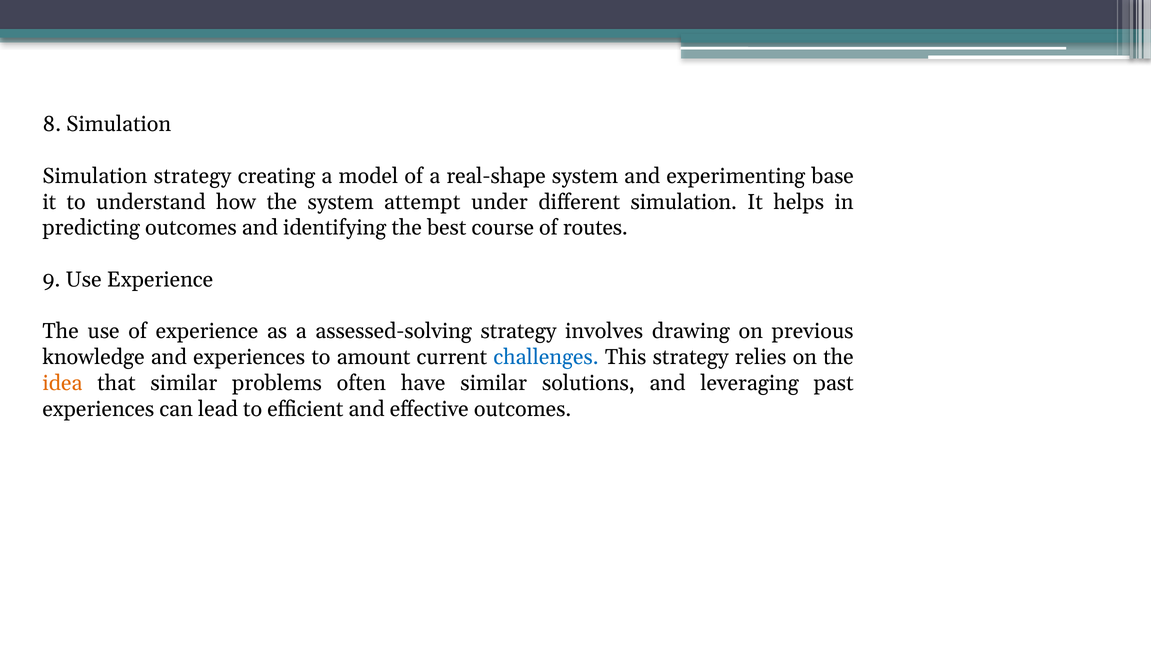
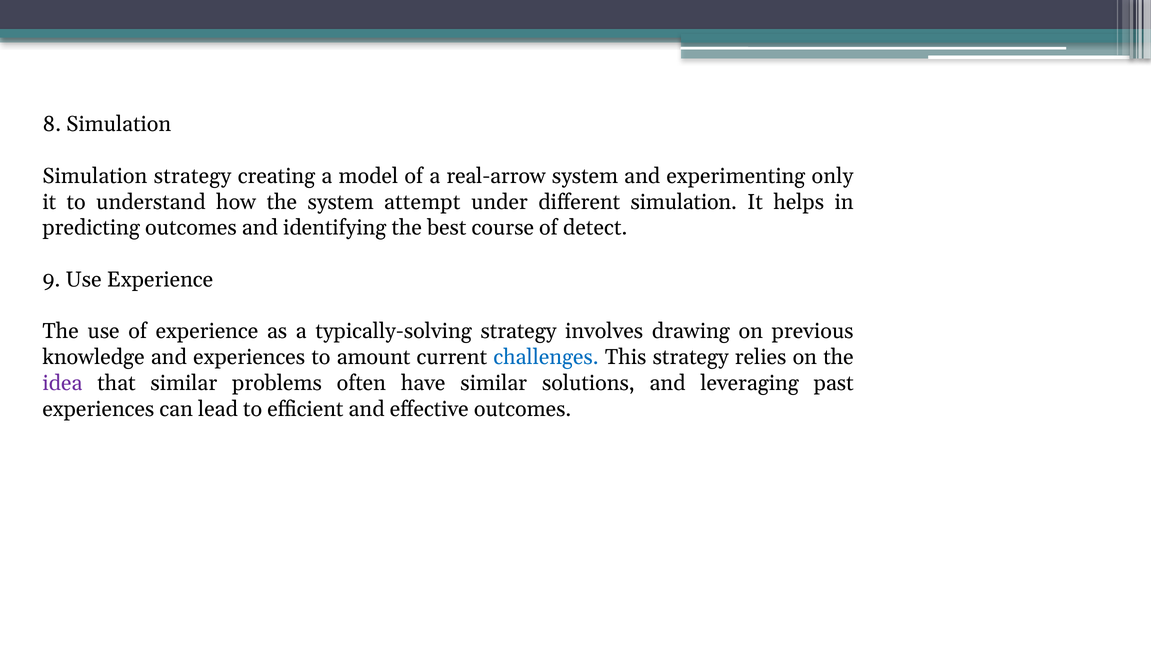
real-shape: real-shape -> real-arrow
base: base -> only
routes: routes -> detect
assessed-solving: assessed-solving -> typically-solving
idea colour: orange -> purple
